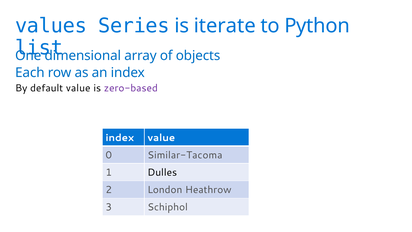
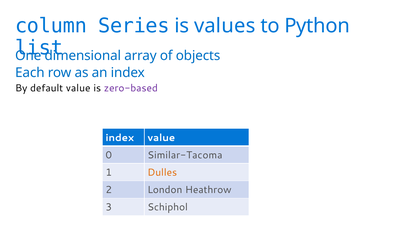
values: values -> column
iterate: iterate -> values
Dulles colour: black -> orange
